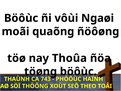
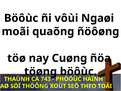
Thoûa: Thoûa -> Cuøng
